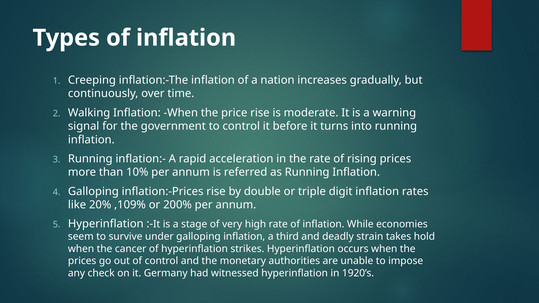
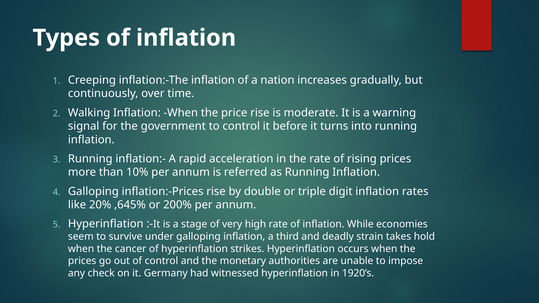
,109%: ,109% -> ,645%
